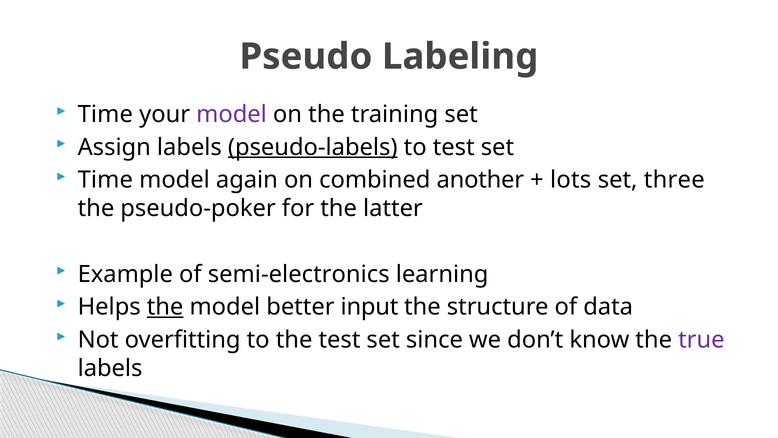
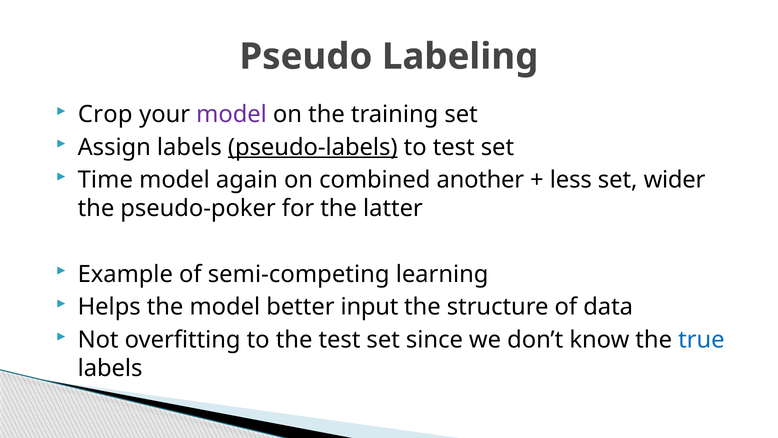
Time at (105, 114): Time -> Crop
lots: lots -> less
three: three -> wider
semi-electronics: semi-electronics -> semi-competing
the at (165, 307) underline: present -> none
true colour: purple -> blue
